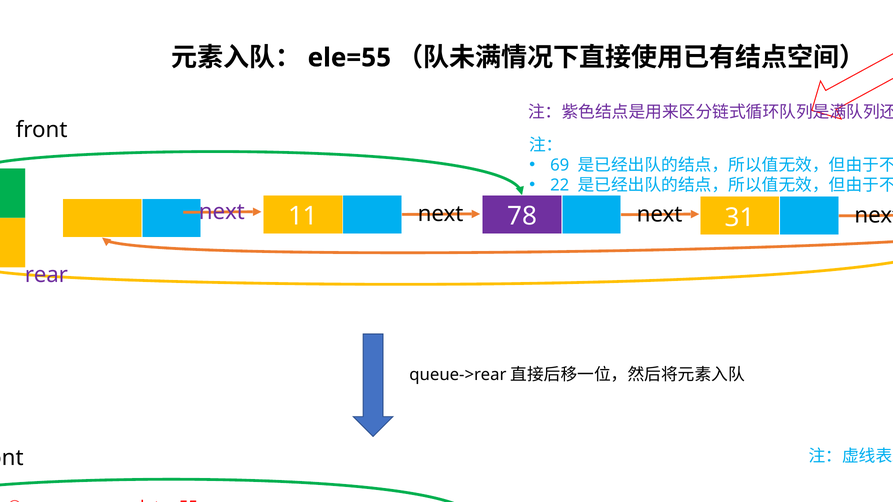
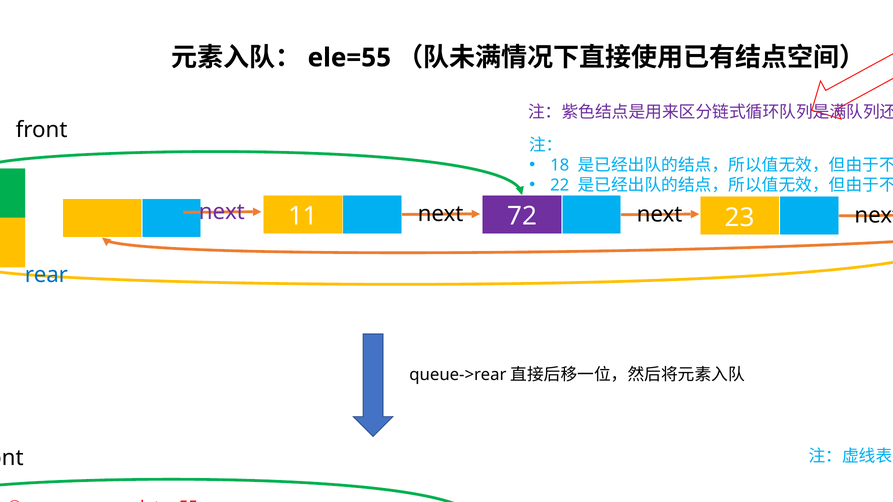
69: 69 -> 18
78: 78 -> 72
31: 31 -> 23
rear colour: purple -> blue
